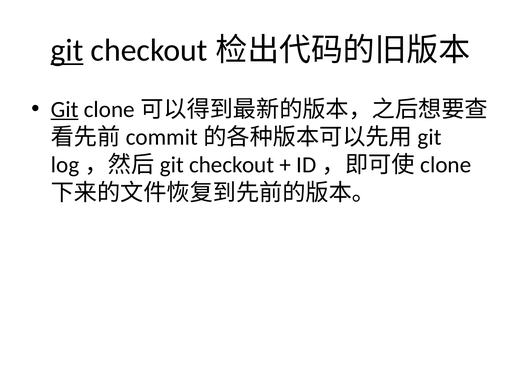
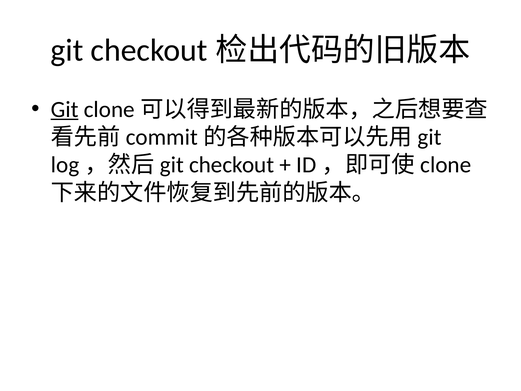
git at (67, 50) underline: present -> none
